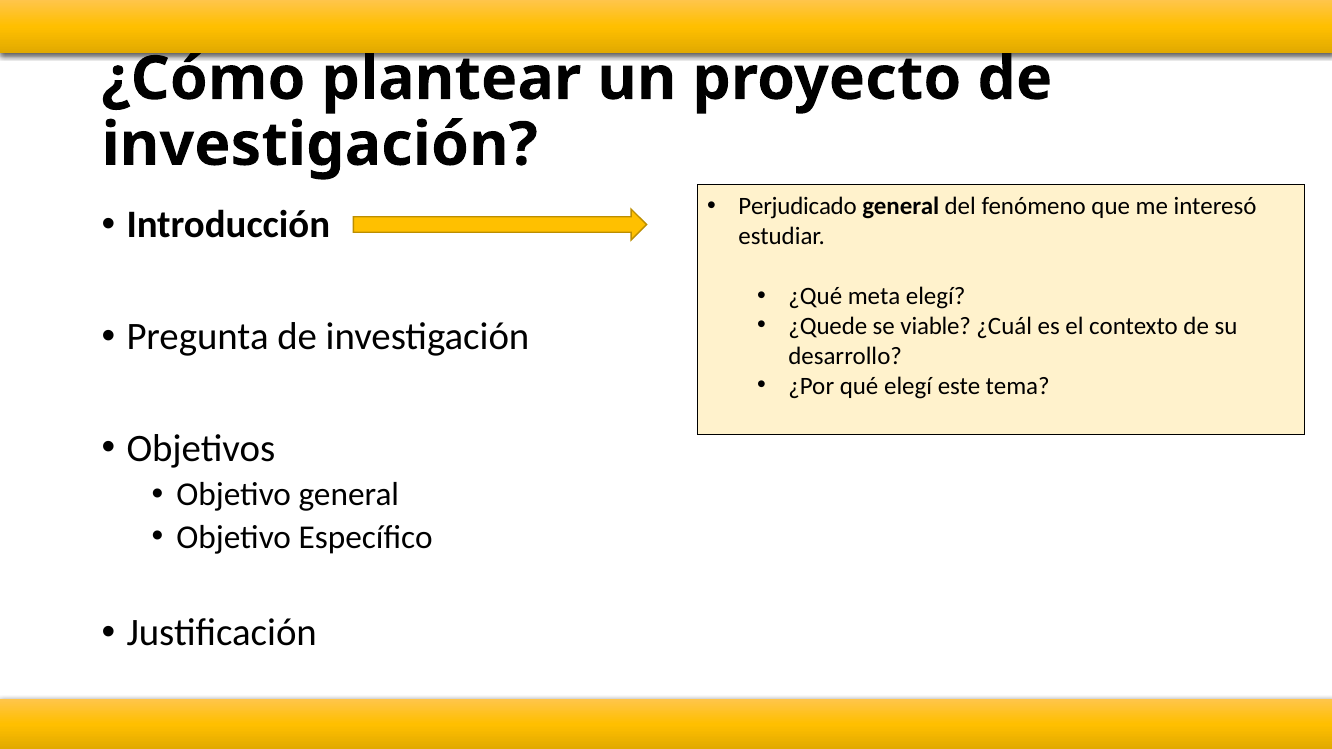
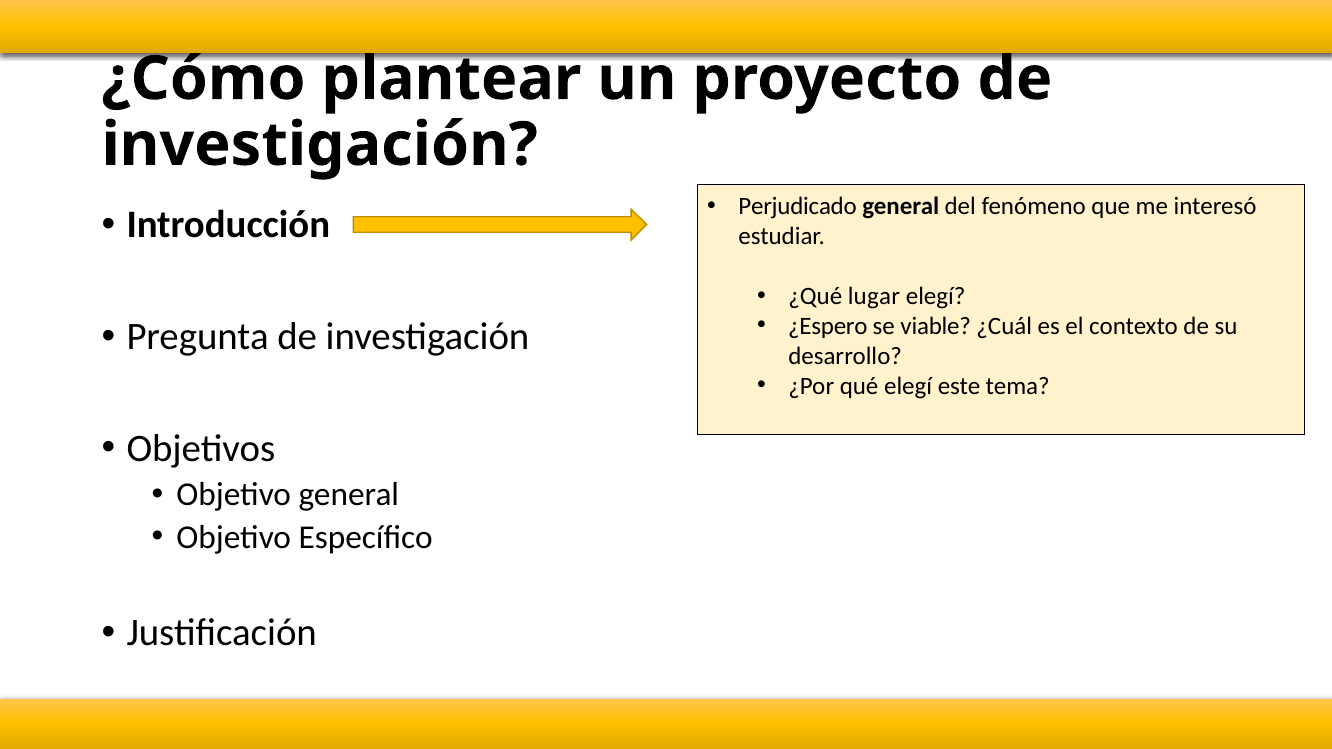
meta: meta -> lugar
¿Quede: ¿Quede -> ¿Espero
